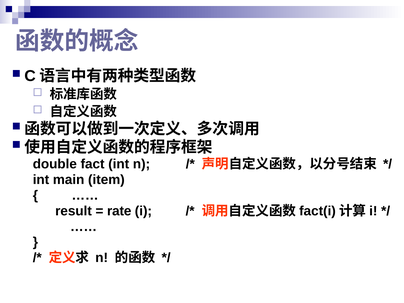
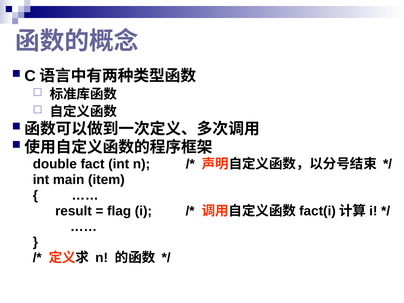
rate: rate -> flag
